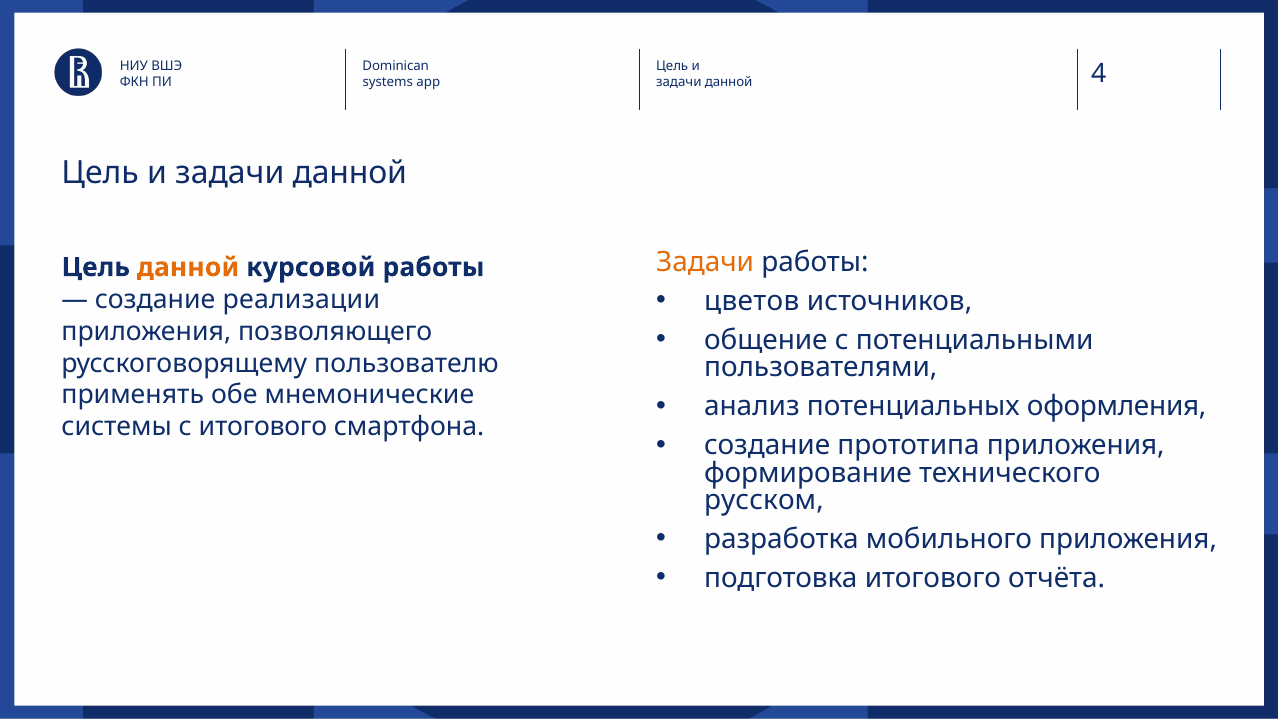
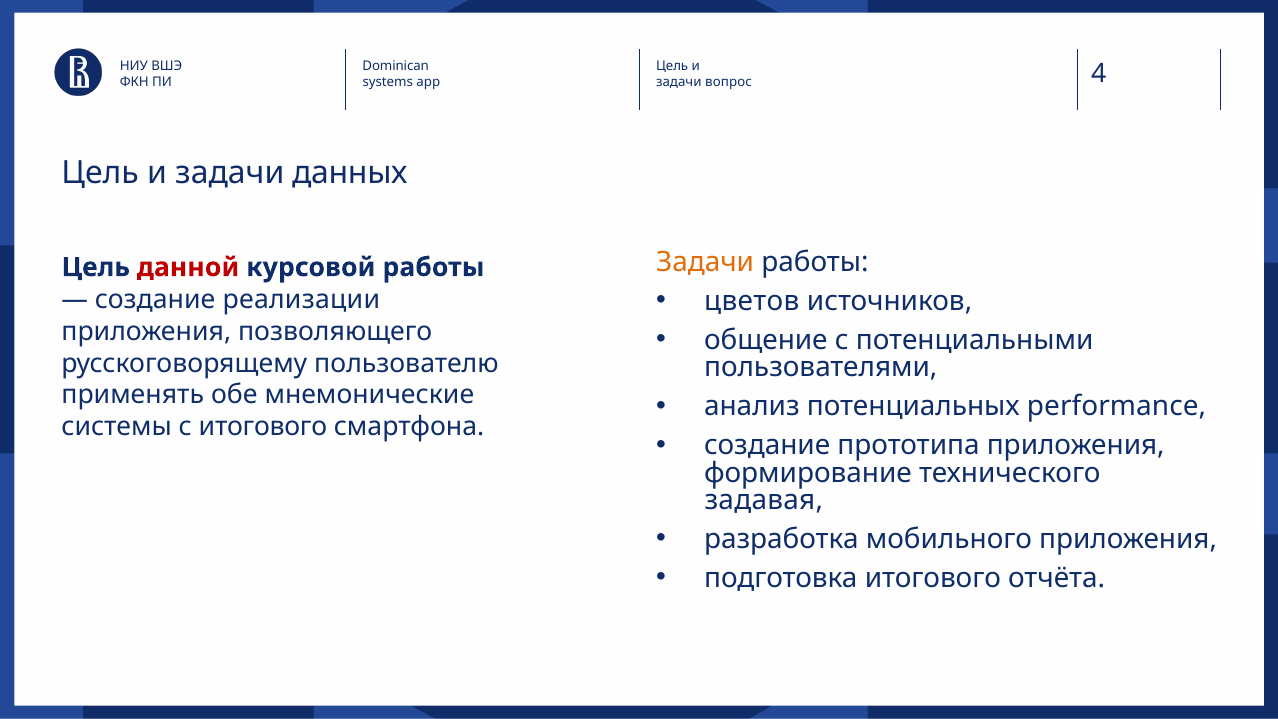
данной at (729, 82): данной -> вопрос
данной at (350, 173): данной -> данных
данной at (188, 267) colour: orange -> red
оформления: оформления -> performance
русском: русском -> задавая
